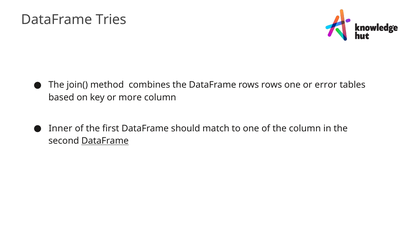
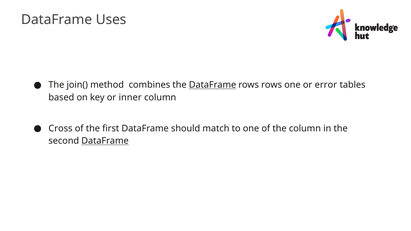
Tries: Tries -> Uses
DataFrame at (213, 85) underline: none -> present
more: more -> inner
Inner: Inner -> Cross
